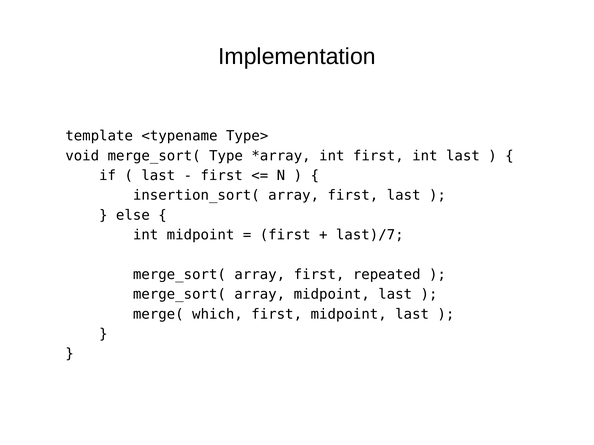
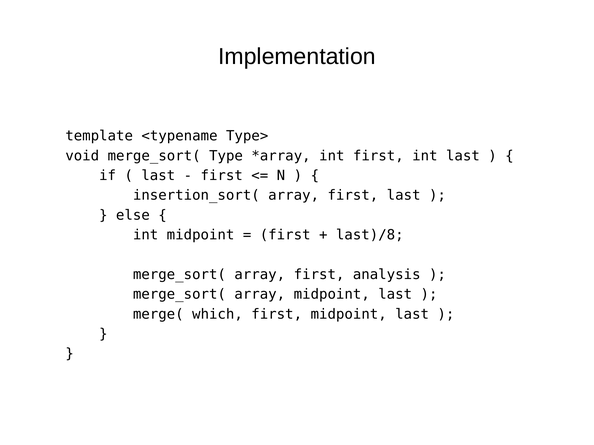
last)/7: last)/7 -> last)/8
repeated: repeated -> analysis
